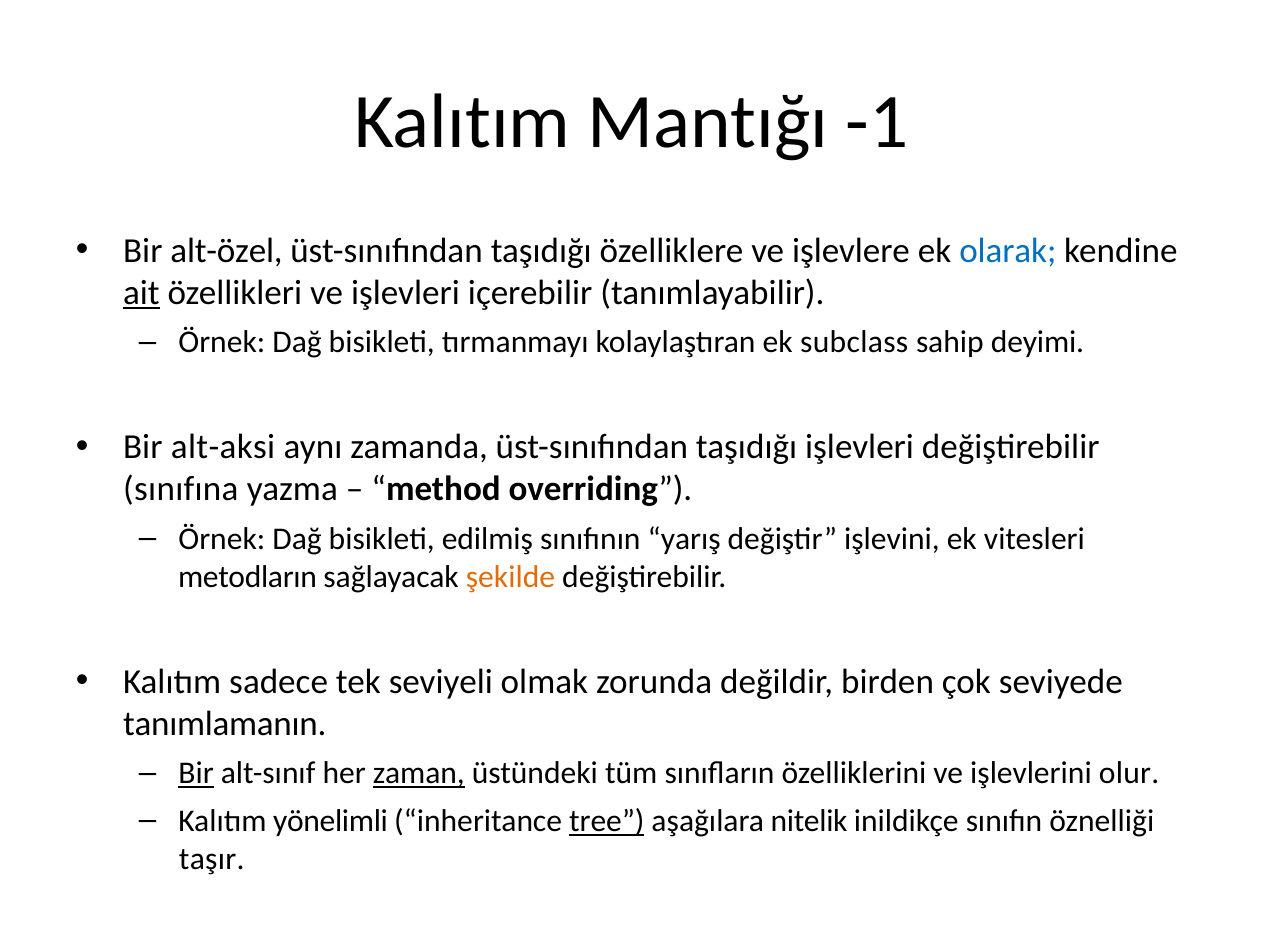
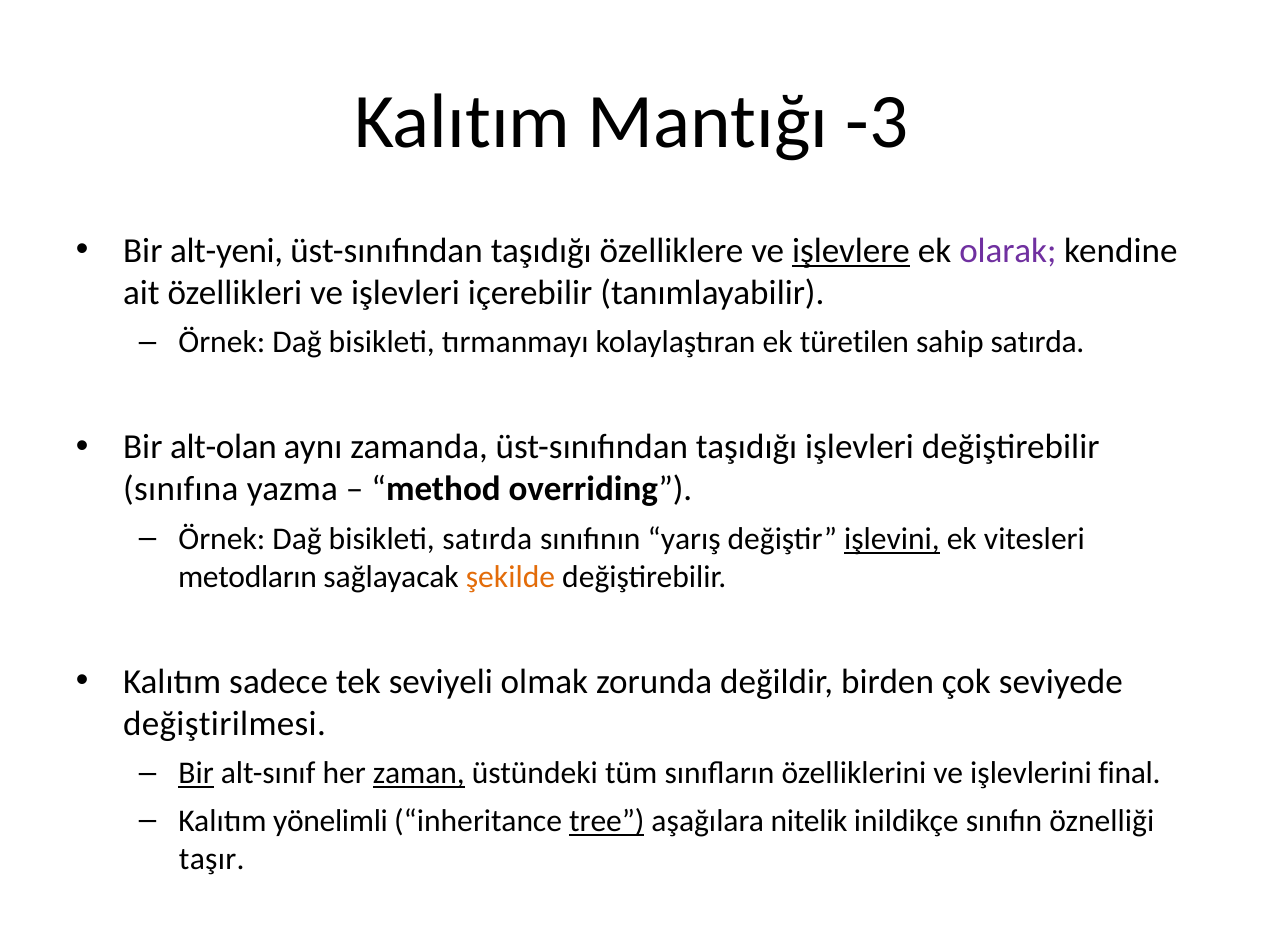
-1: -1 -> -3
alt-özel: alt-özel -> alt-yeni
işlevlere underline: none -> present
olarak colour: blue -> purple
ait underline: present -> none
subclass: subclass -> türetilen
sahip deyimi: deyimi -> satırda
alt-aksi: alt-aksi -> alt-olan
bisikleti edilmiş: edilmiş -> satırda
işlevini underline: none -> present
tanımlamanın: tanımlamanın -> değiştirilmesi
olur: olur -> final
